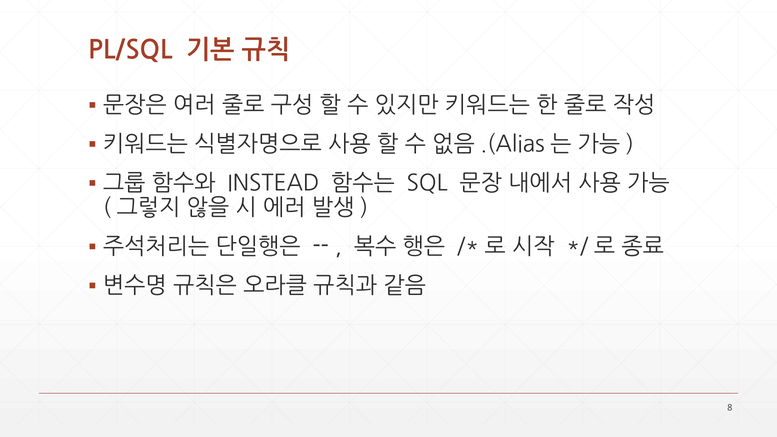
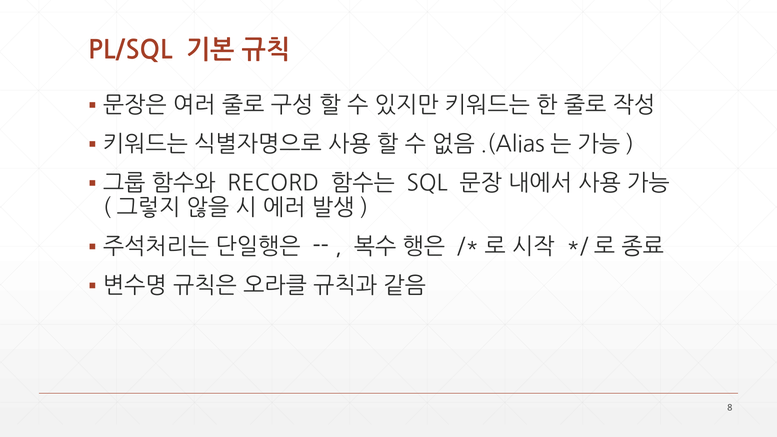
INSTEAD: INSTEAD -> RECORD
